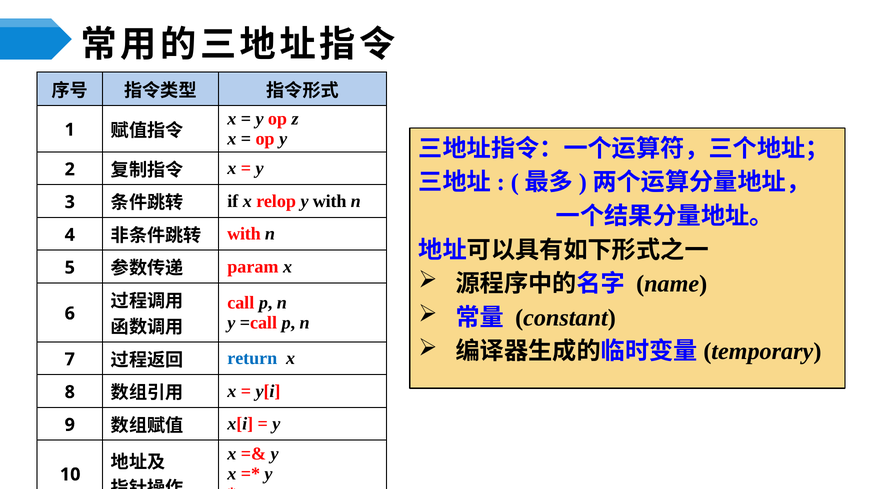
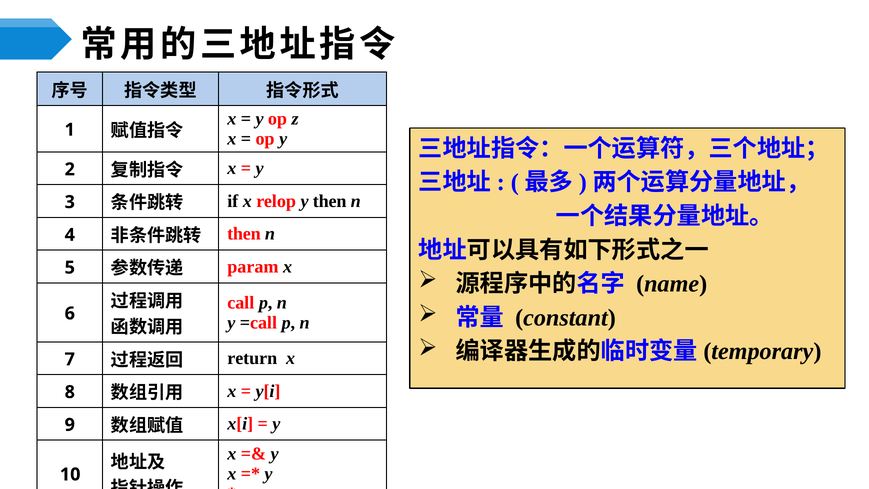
y with: with -> then
with at (244, 234): with -> then
return colour: blue -> black
